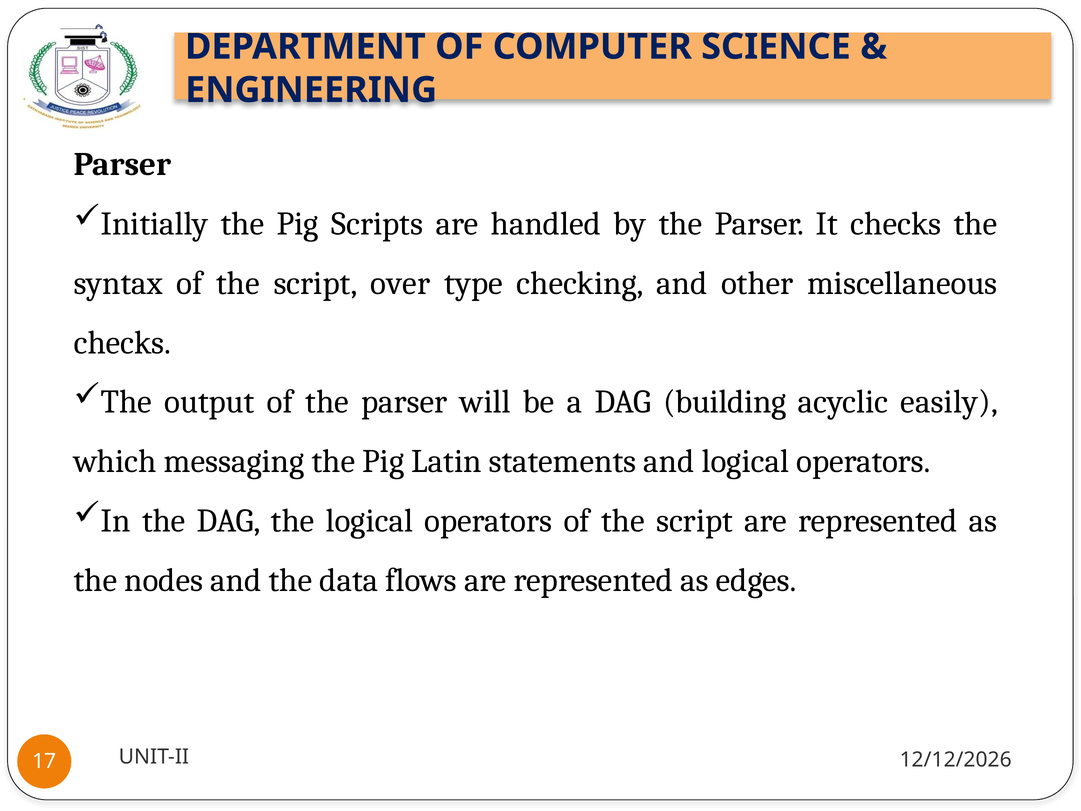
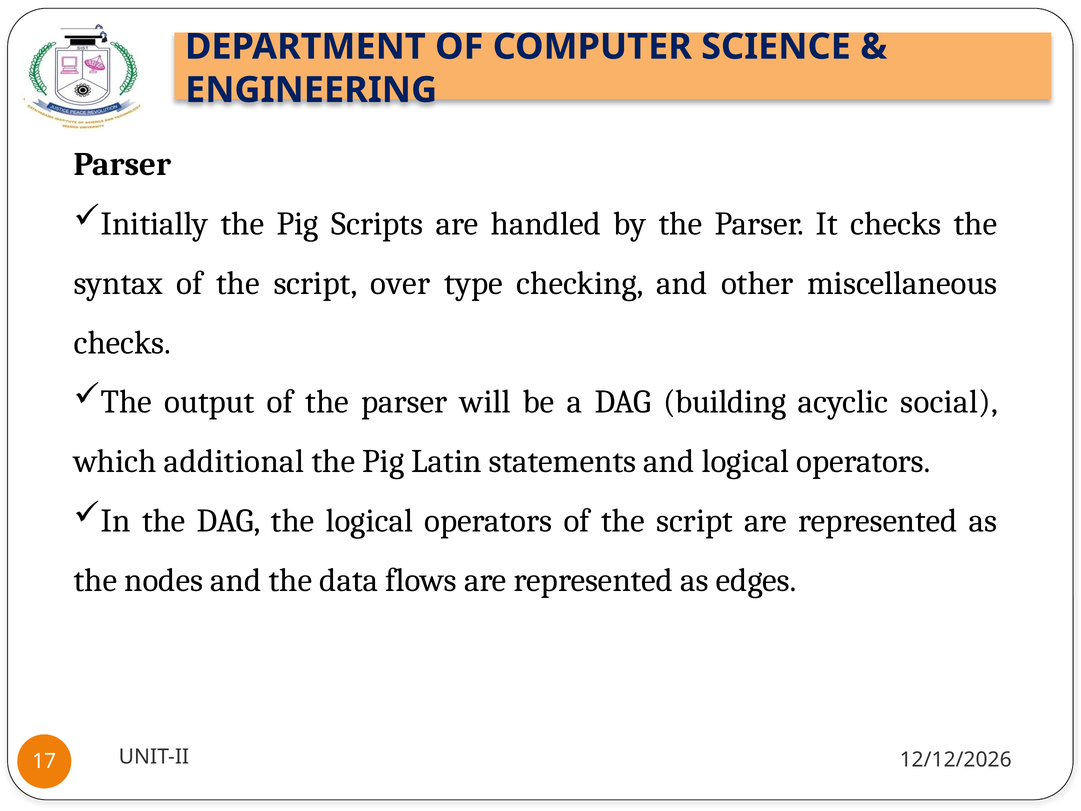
easily: easily -> social
messaging: messaging -> additional
